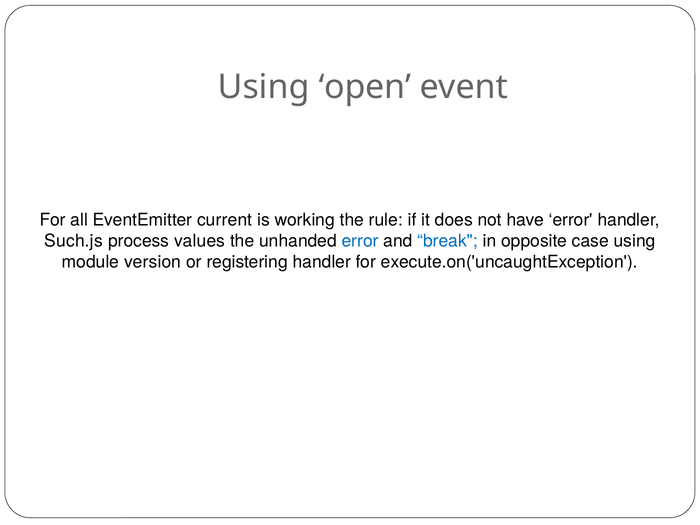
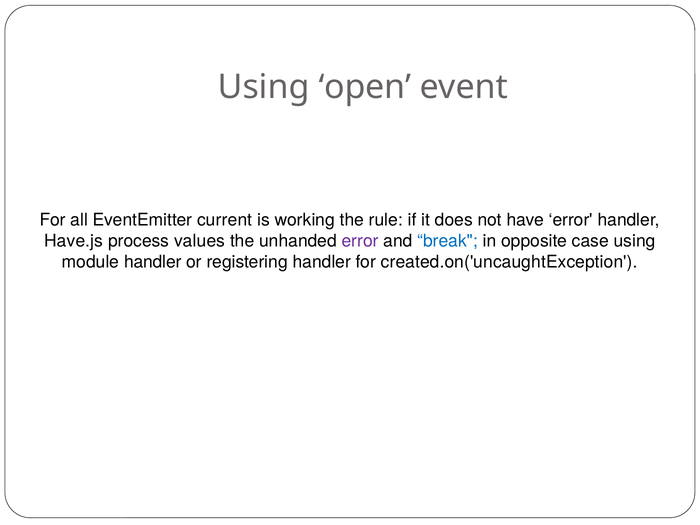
Such.js: Such.js -> Have.js
error at (360, 241) colour: blue -> purple
module version: version -> handler
execute.on('uncaughtException: execute.on('uncaughtException -> created.on('uncaughtException
